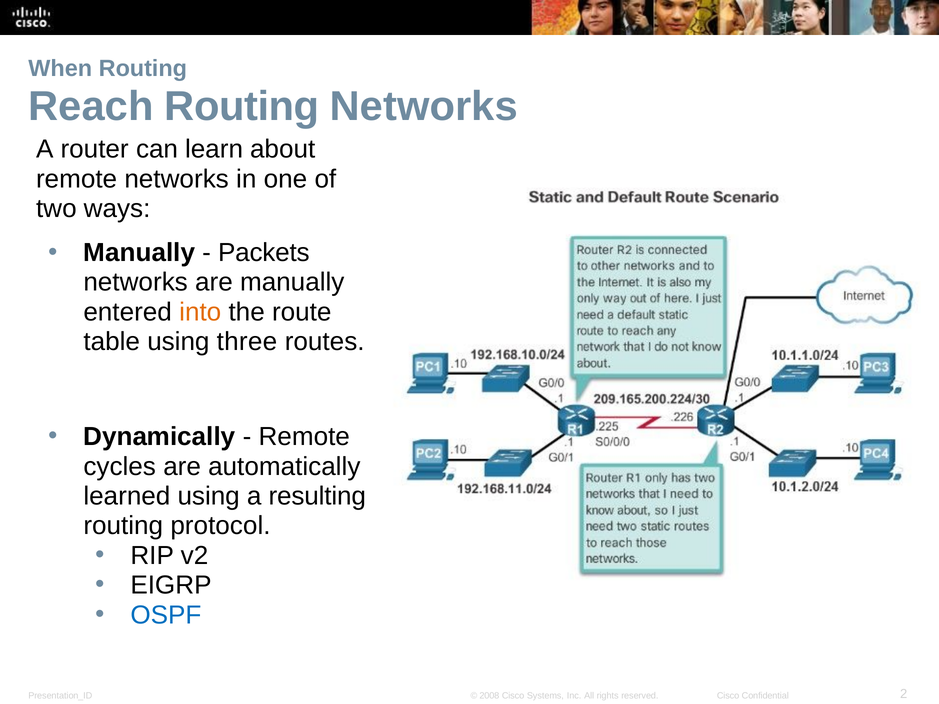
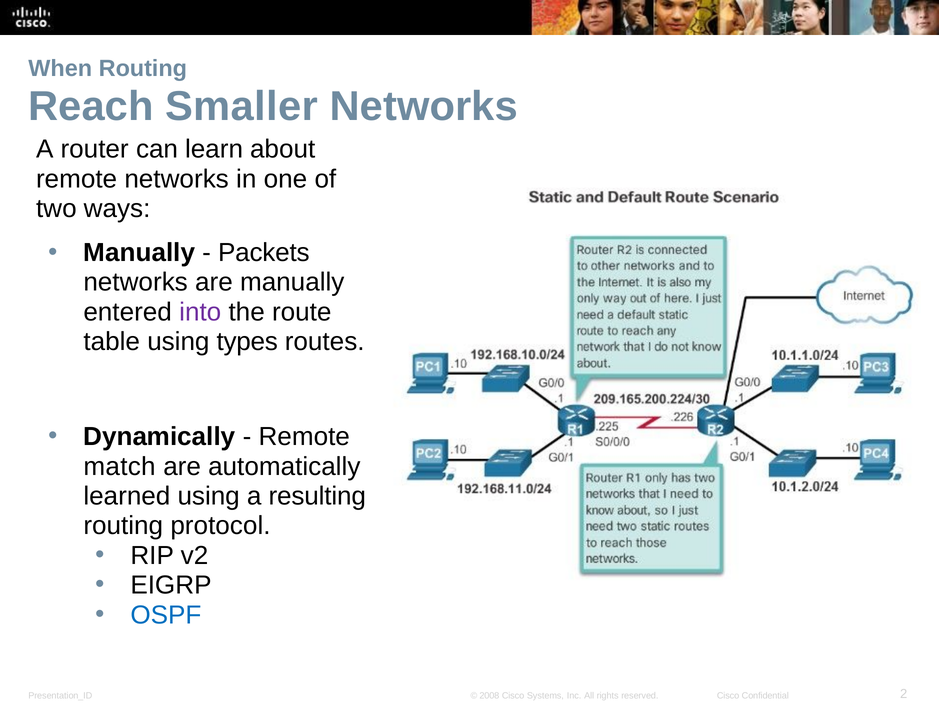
Reach Routing: Routing -> Smaller
into colour: orange -> purple
three: three -> types
cycles: cycles -> match
